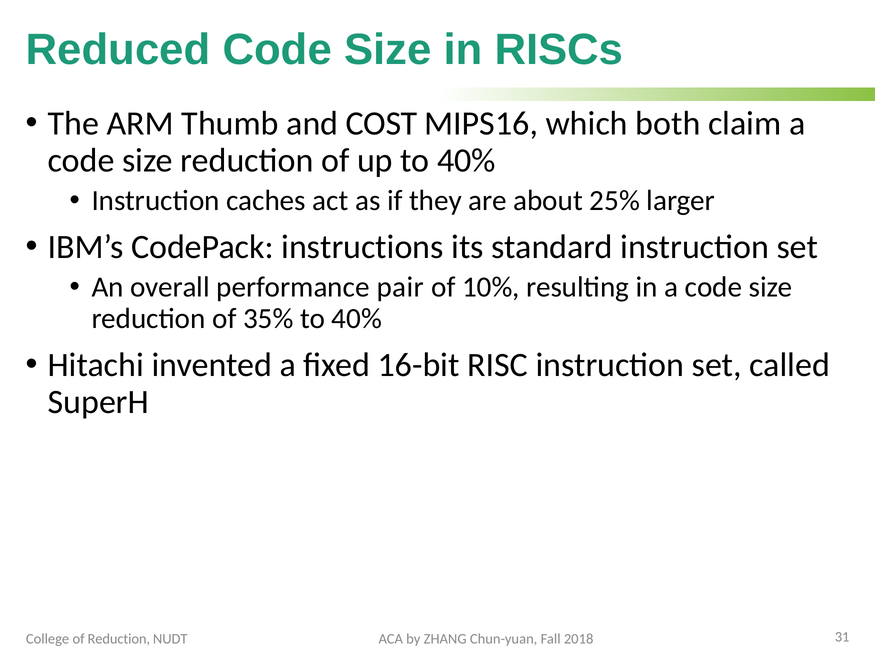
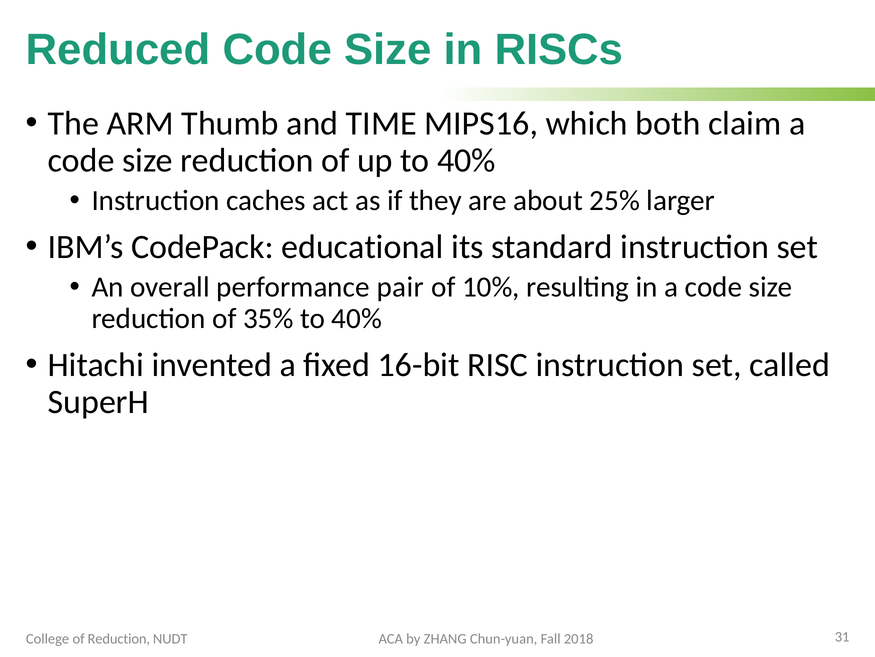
COST: COST -> TIME
instructions: instructions -> educational
